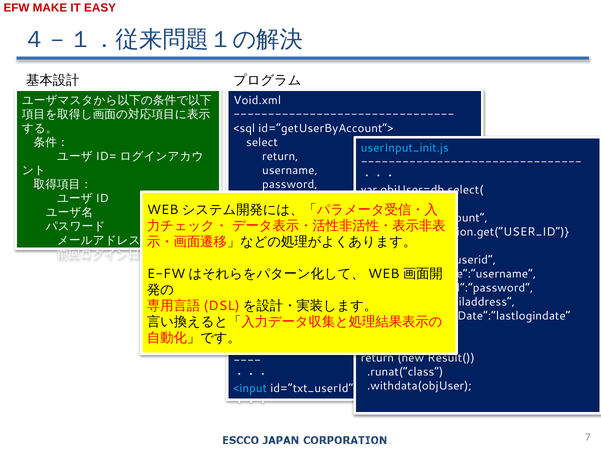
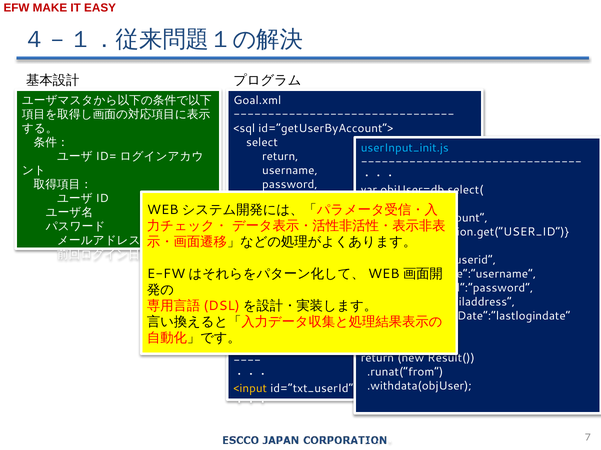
Void.xml: Void.xml -> Goal.xml
.runat(“class: .runat(“class -> .runat(“from
<input colour: light blue -> yellow
